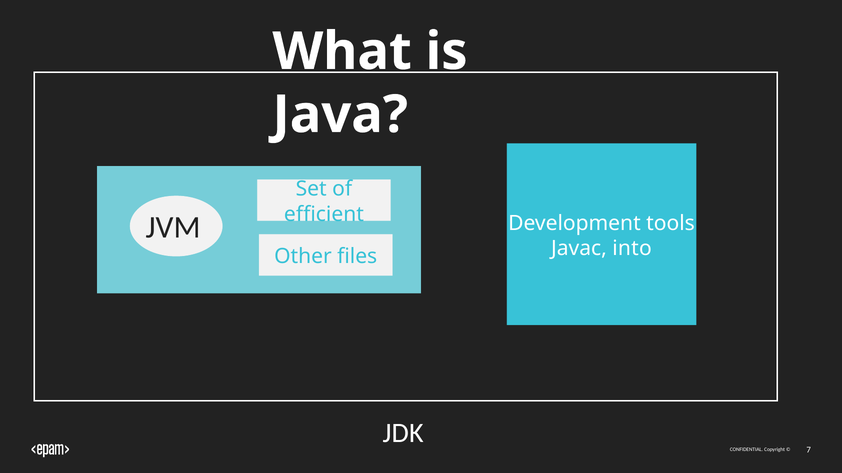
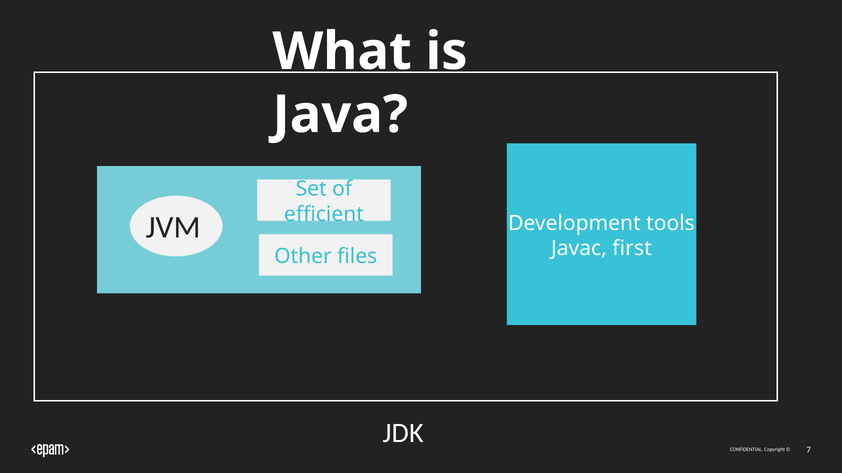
into: into -> first
